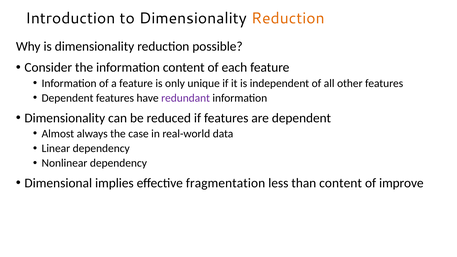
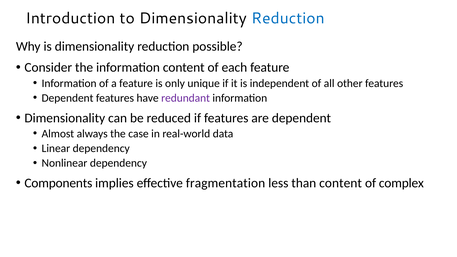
Reduction at (288, 18) colour: orange -> blue
Dimensional: Dimensional -> Components
improve: improve -> complex
